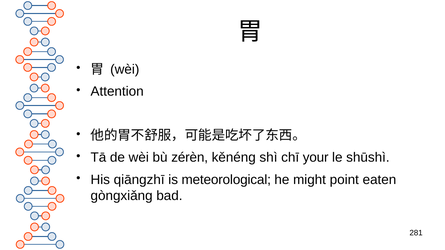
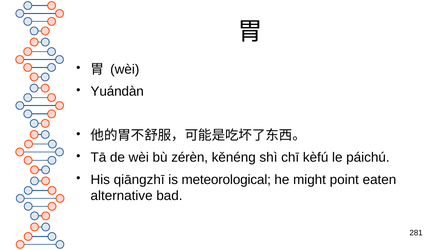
Attention: Attention -> Yuándàn
your: your -> kèfú
shūshì: shūshì -> páichú
gòngxiǎng: gòngxiǎng -> alternative
